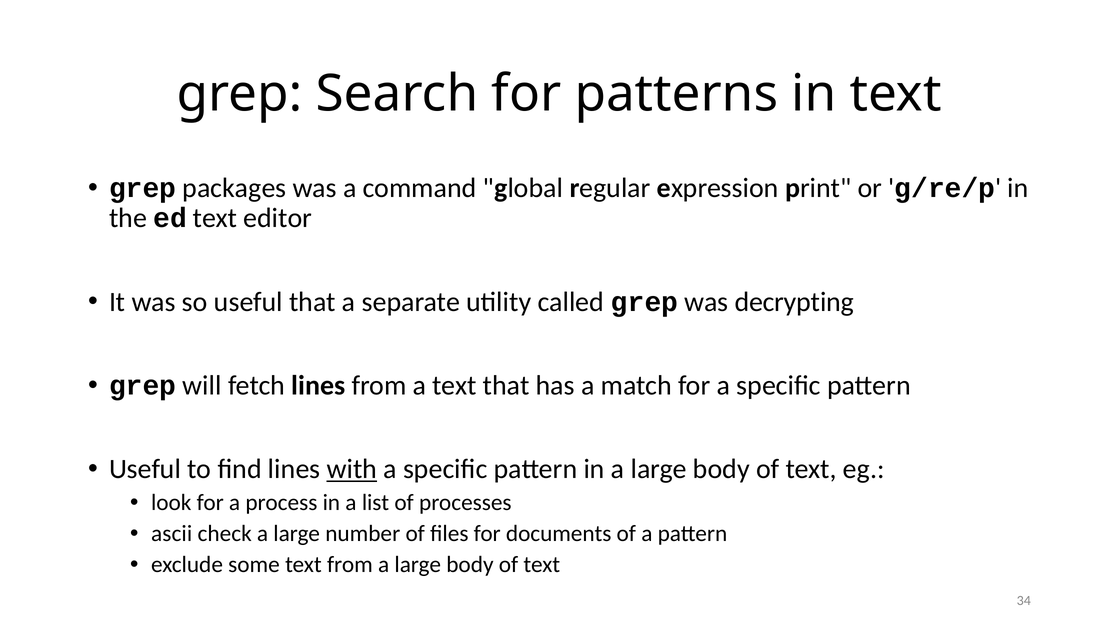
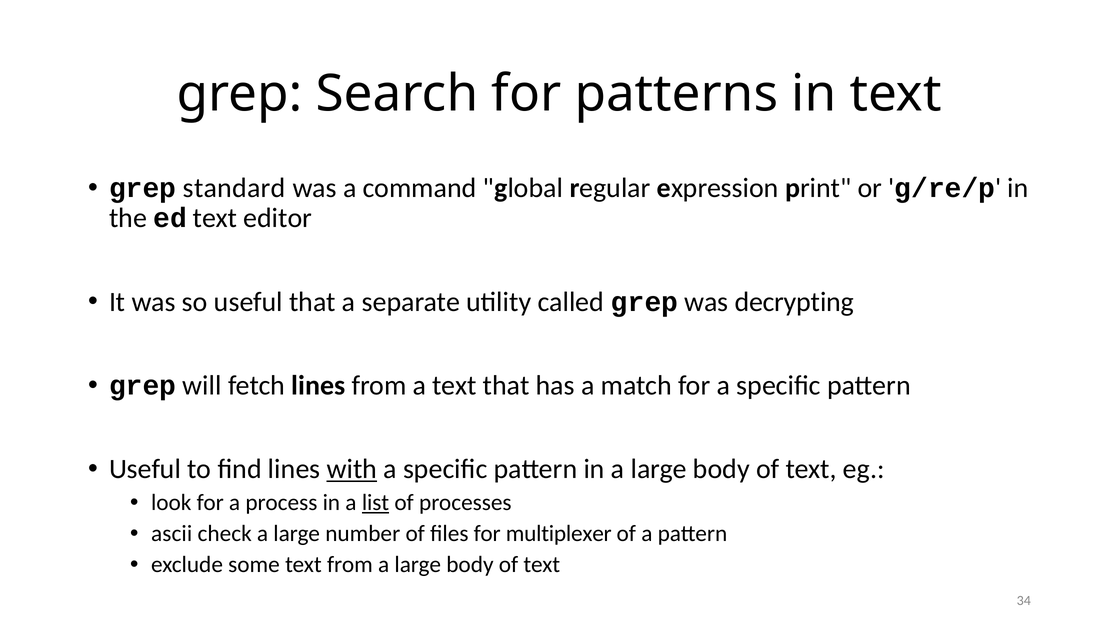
packages: packages -> standard
list underline: none -> present
documents: documents -> multiplexer
